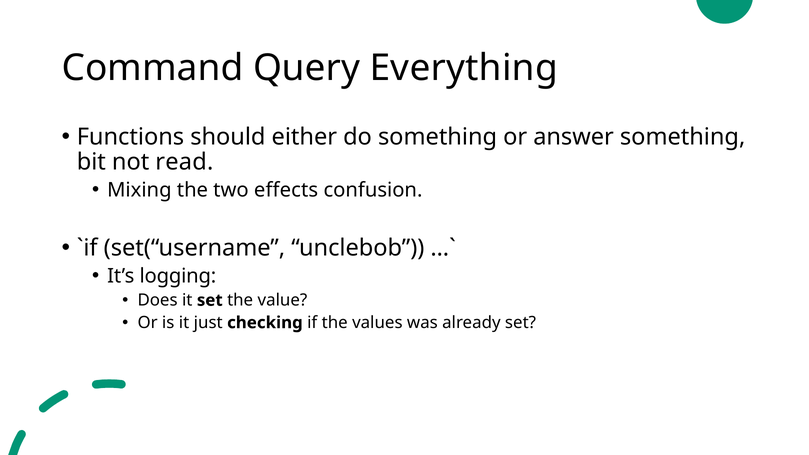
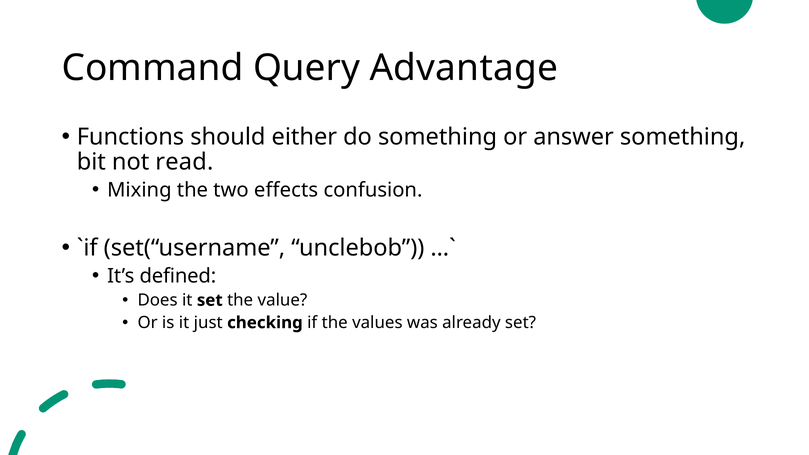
Everything: Everything -> Advantage
logging: logging -> defined
